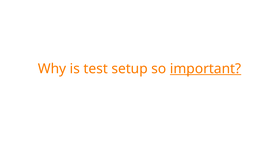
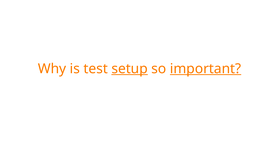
setup underline: none -> present
